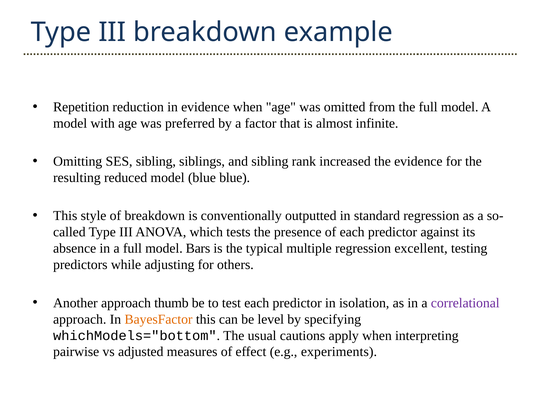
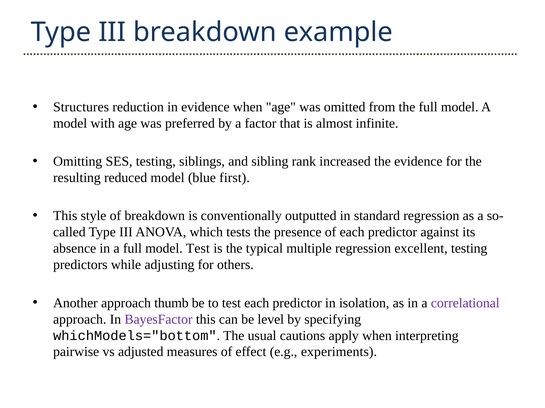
Repetition: Repetition -> Structures
SES sibling: sibling -> testing
blue blue: blue -> first
model Bars: Bars -> Test
BayesFactor colour: orange -> purple
